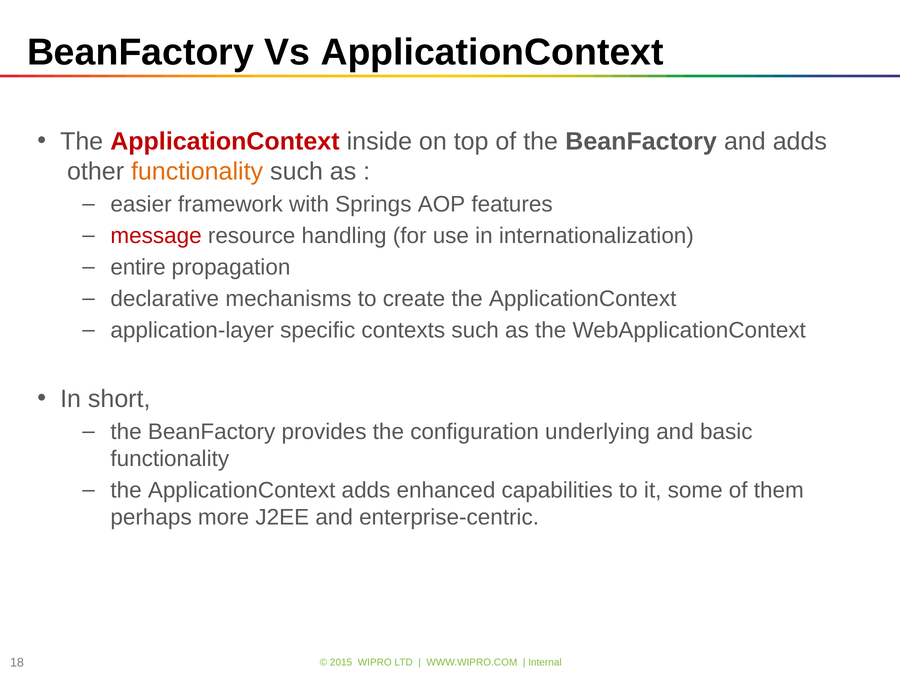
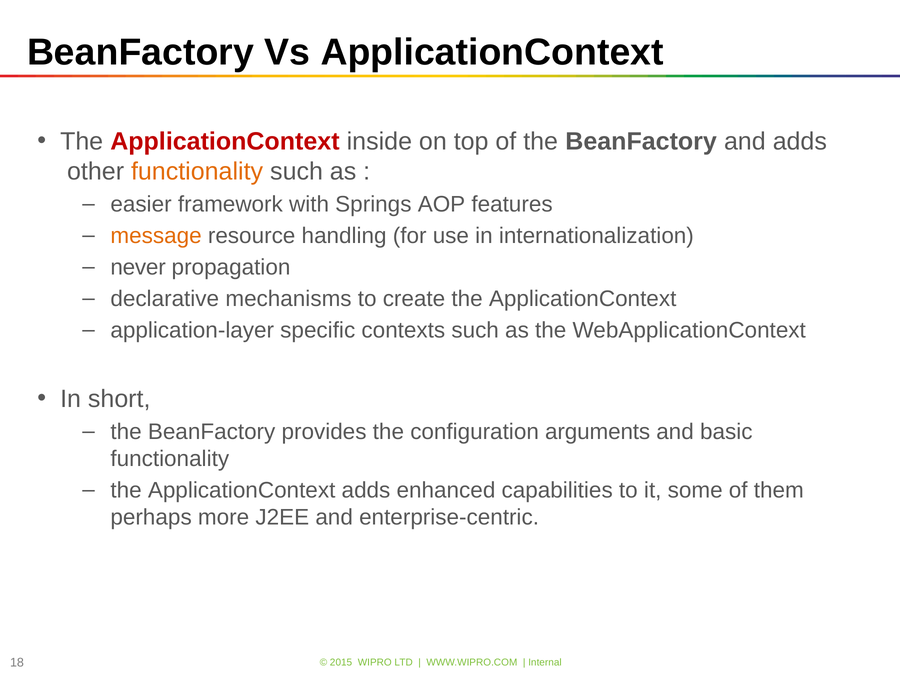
message colour: red -> orange
entire: entire -> never
underlying: underlying -> arguments
